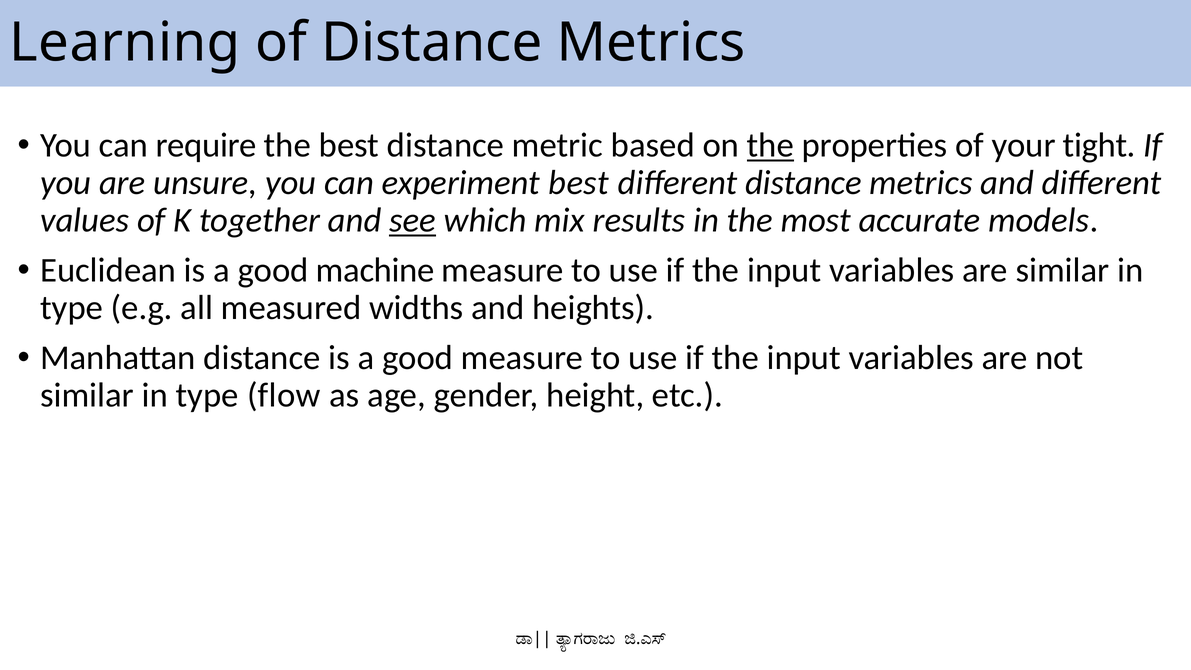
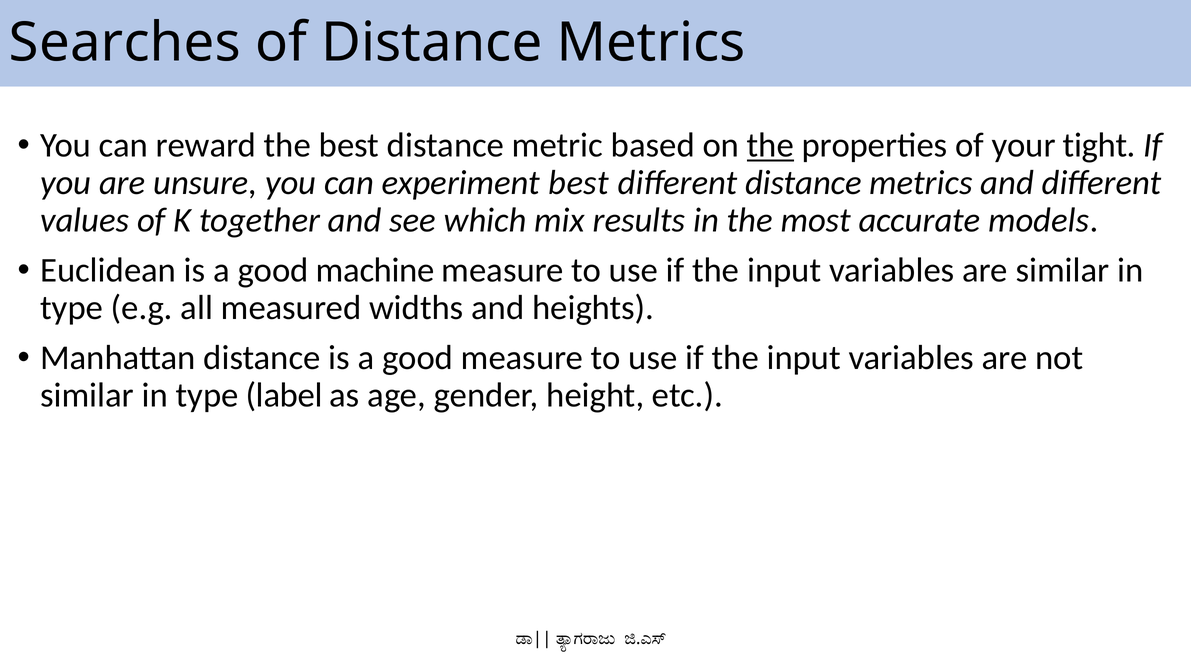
Learning: Learning -> Searches
require: require -> reward
see underline: present -> none
flow: flow -> label
